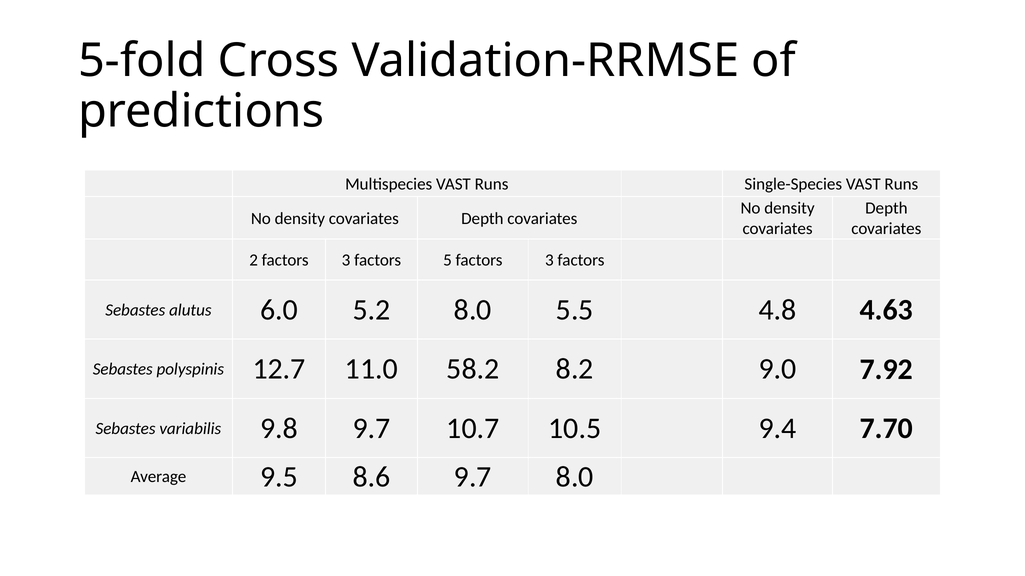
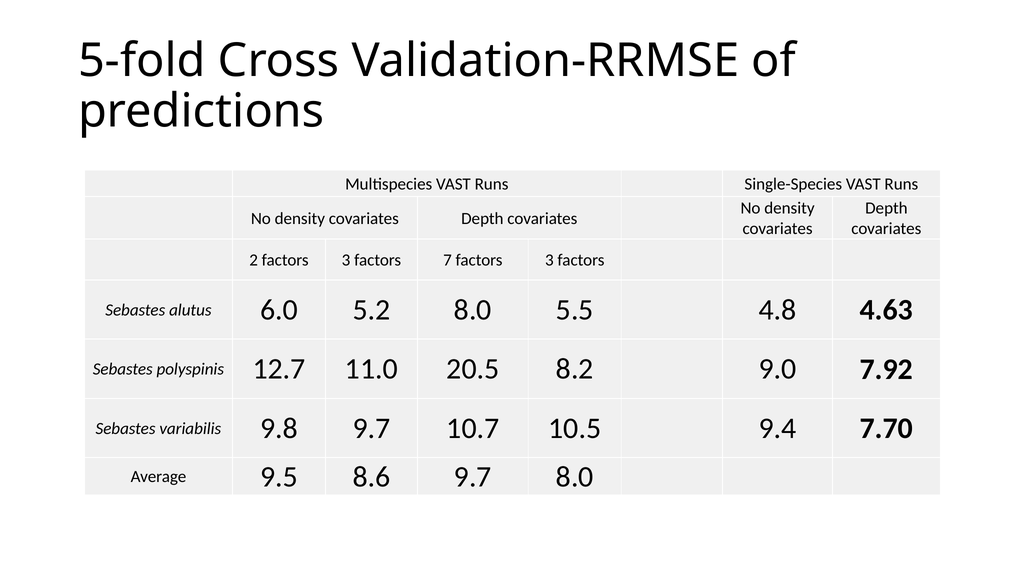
5: 5 -> 7
58.2: 58.2 -> 20.5
